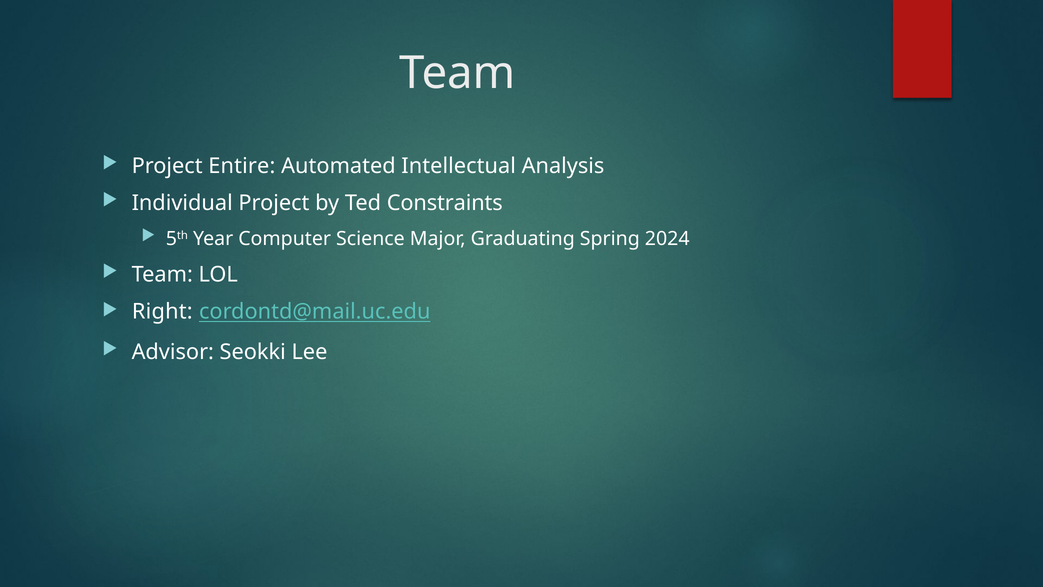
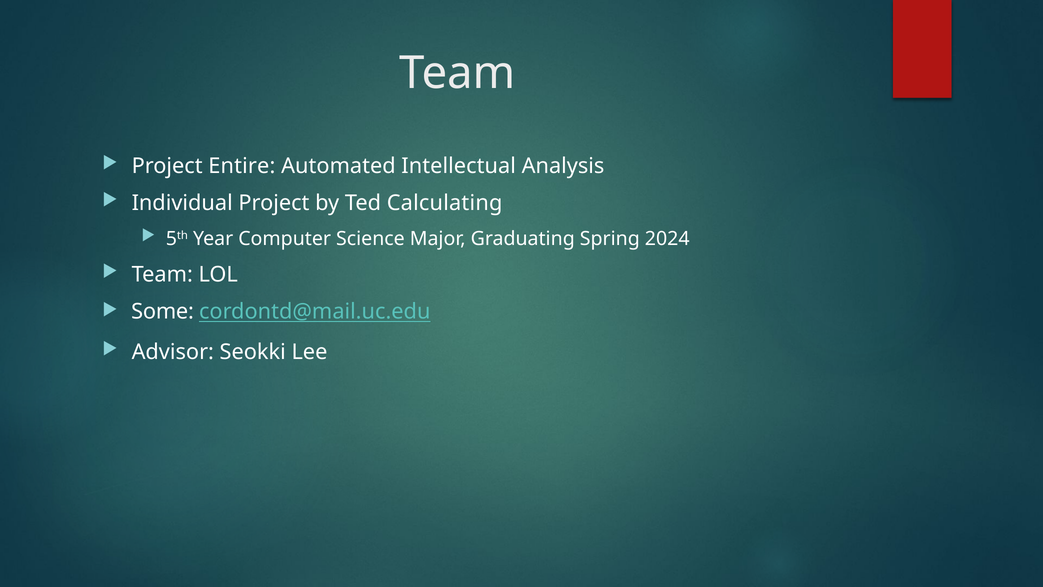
Constraints: Constraints -> Calculating
Right: Right -> Some
